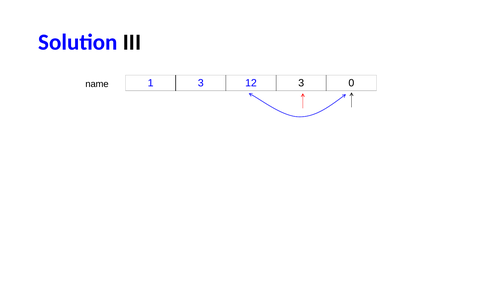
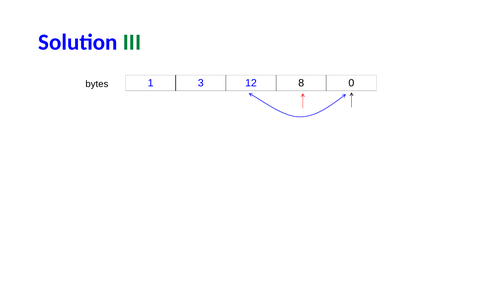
III colour: black -> green
12 3: 3 -> 8
name: name -> bytes
